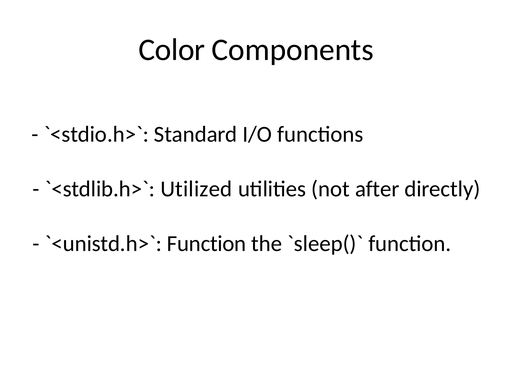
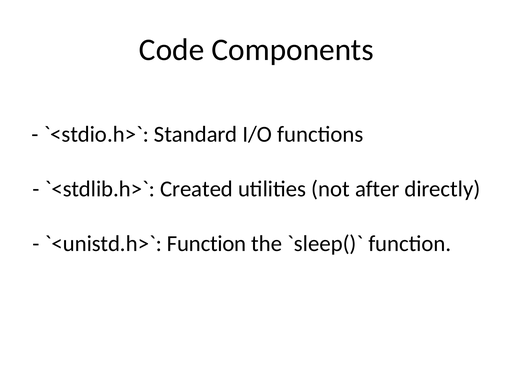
Color: Color -> Code
Utilized: Utilized -> Created
